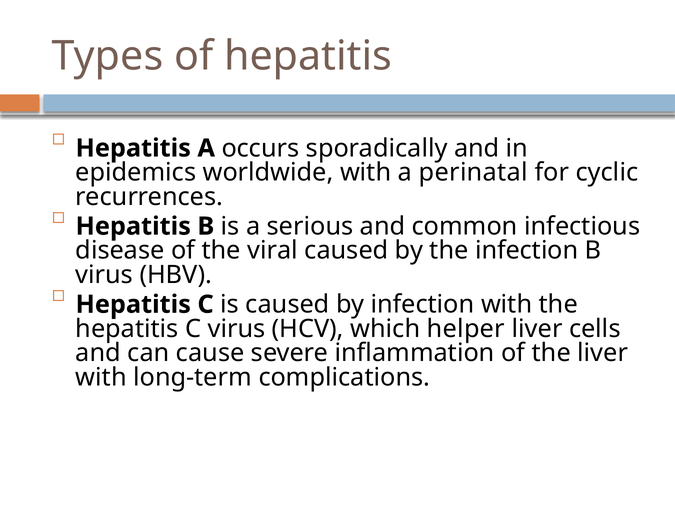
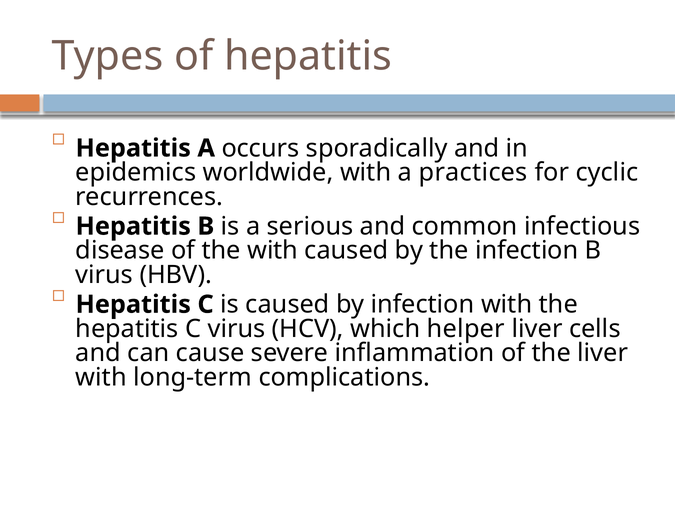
perinatal: perinatal -> practices
the viral: viral -> with
